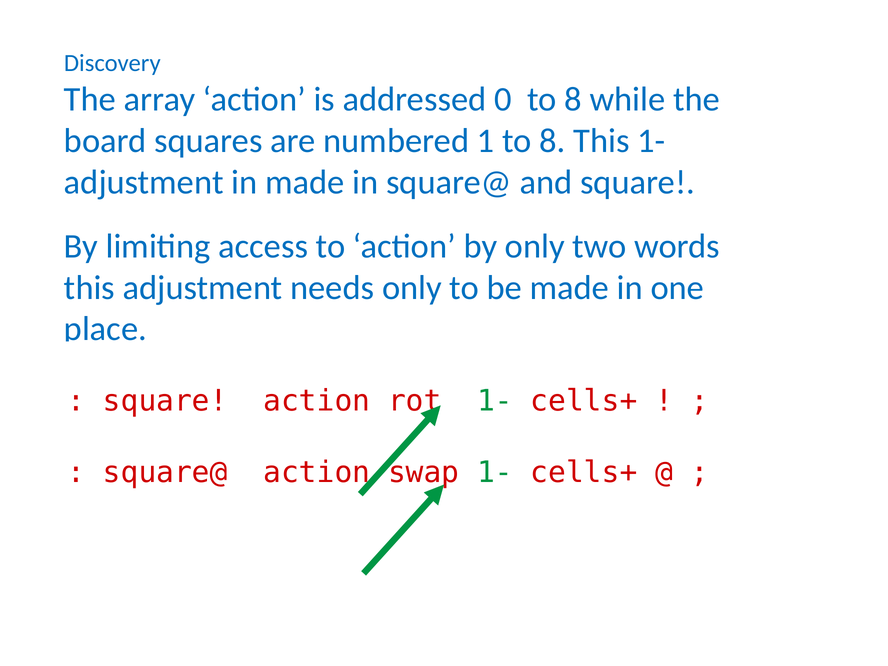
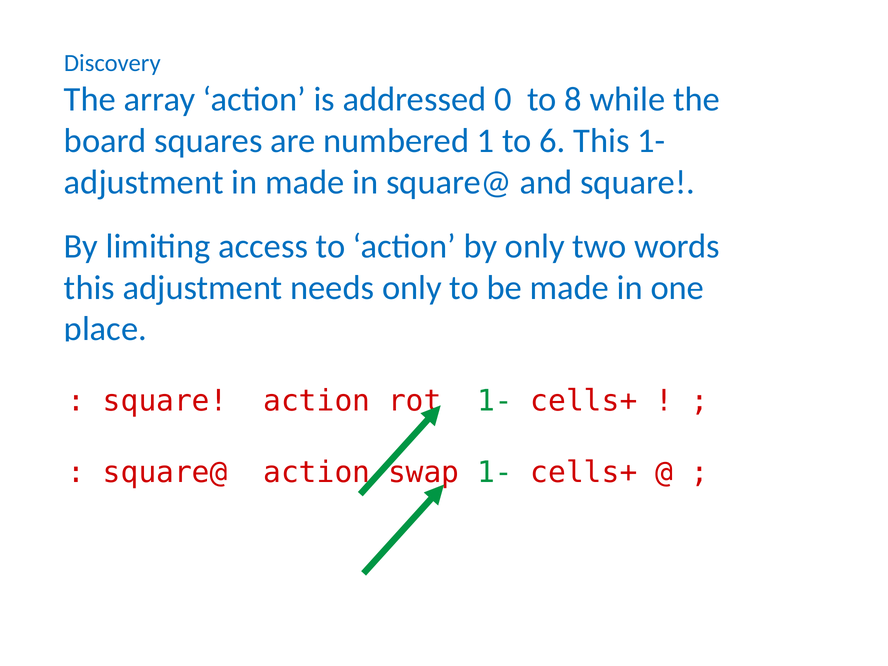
1 to 8: 8 -> 6
